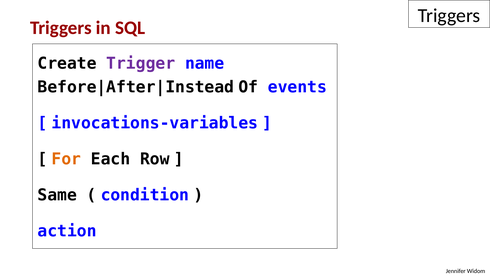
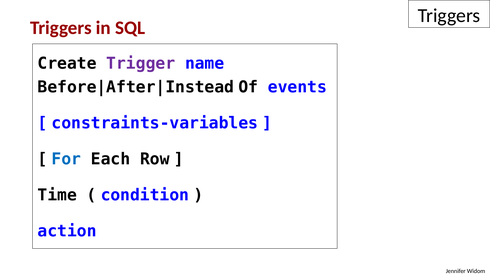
invocations-variables: invocations-variables -> constraints-variables
For colour: orange -> blue
Same: Same -> Time
